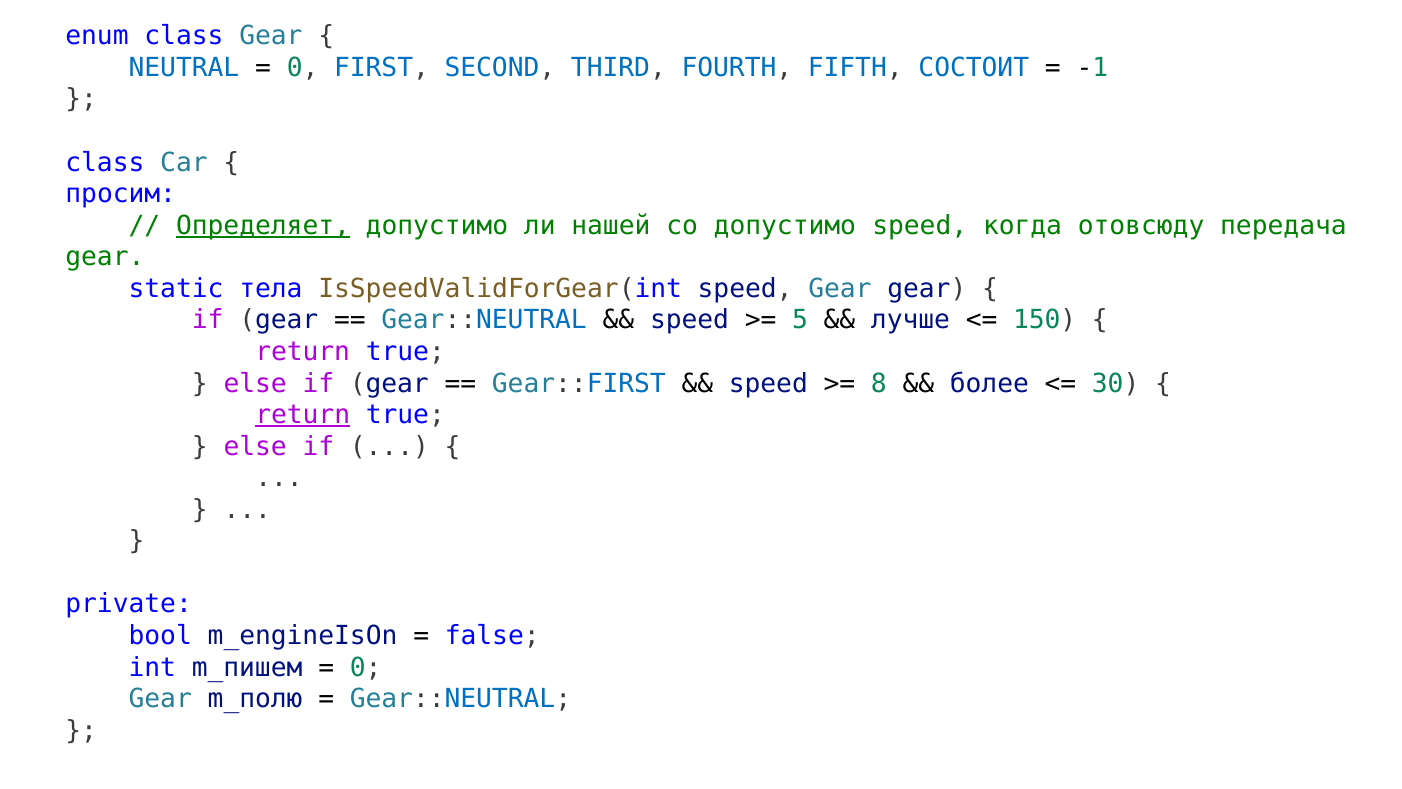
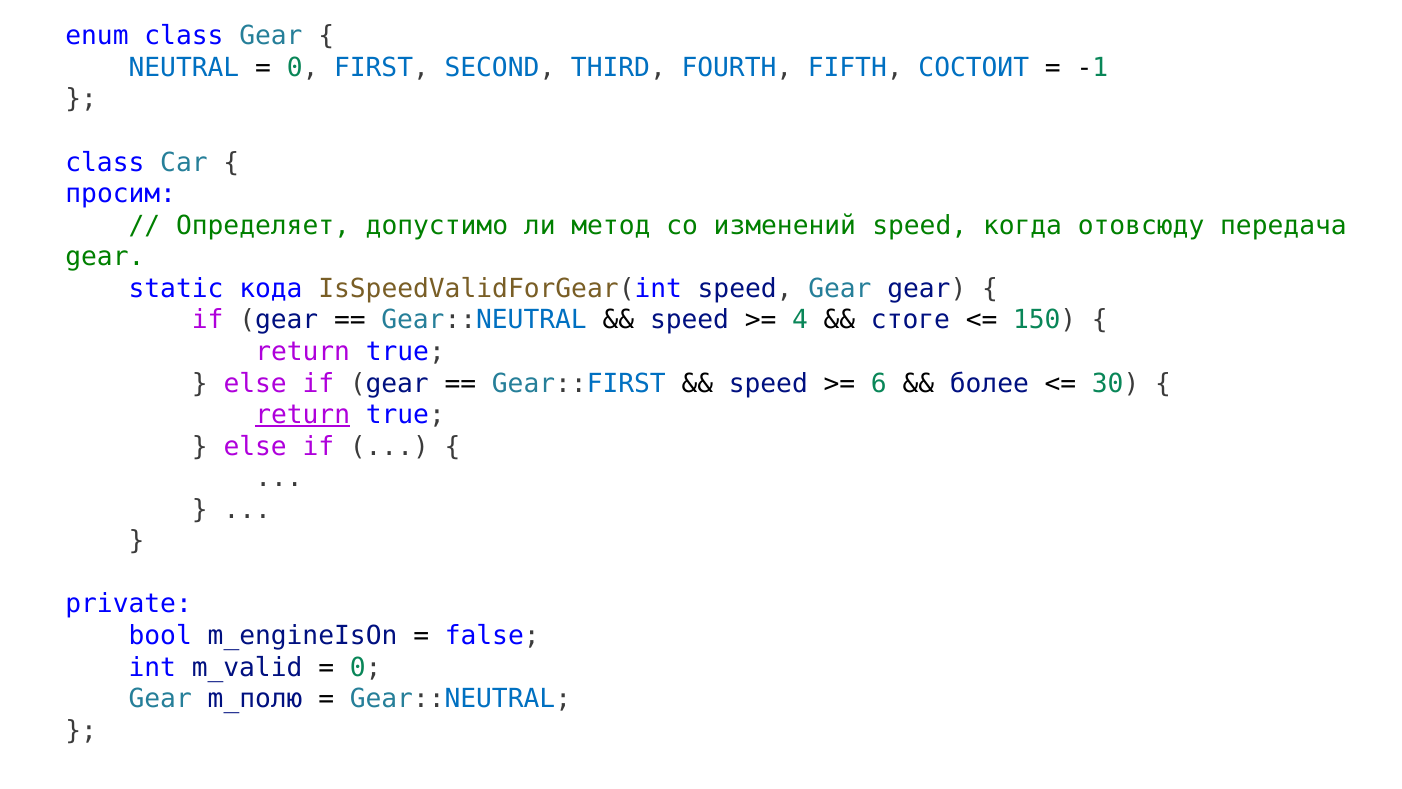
Определяет underline: present -> none
нашей: нашей -> метод
со допустимо: допустимо -> изменений
тела: тела -> кода
5: 5 -> 4
лучше: лучше -> стоге
8: 8 -> 6
m_пишем: m_пишем -> m_valid
